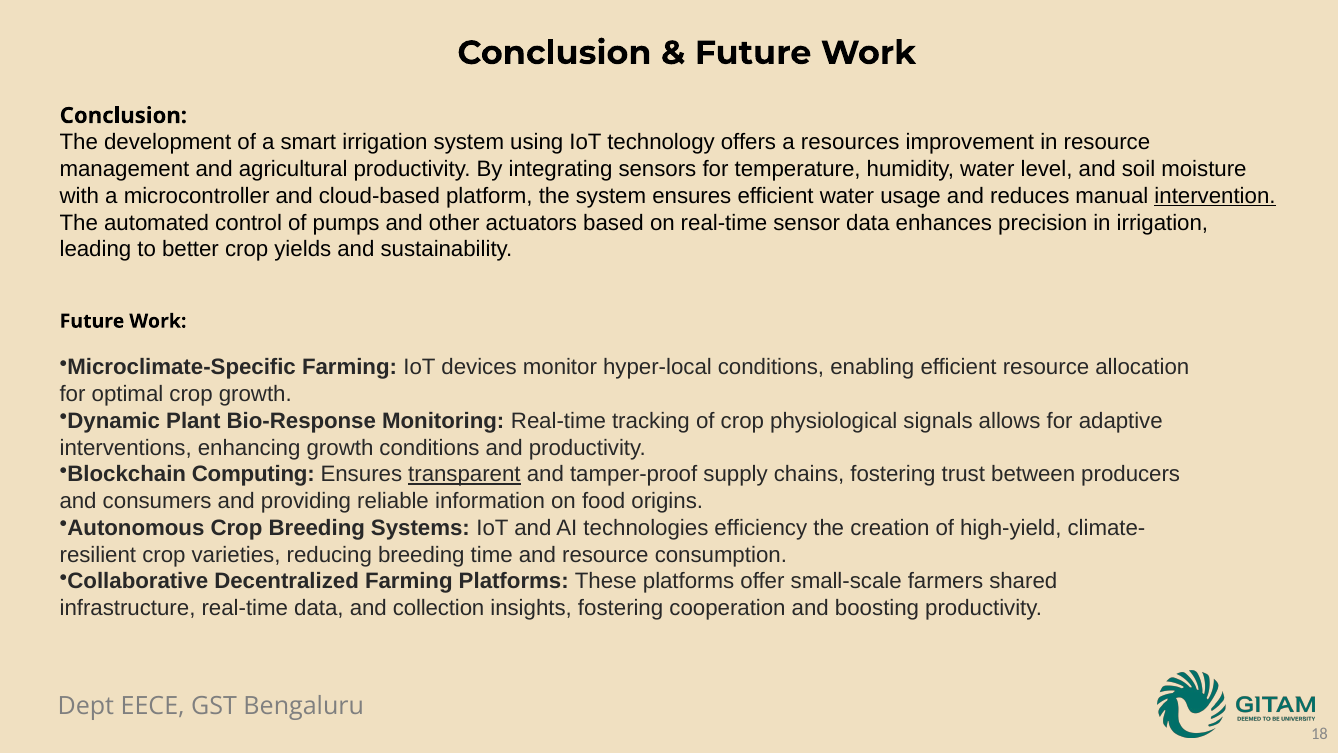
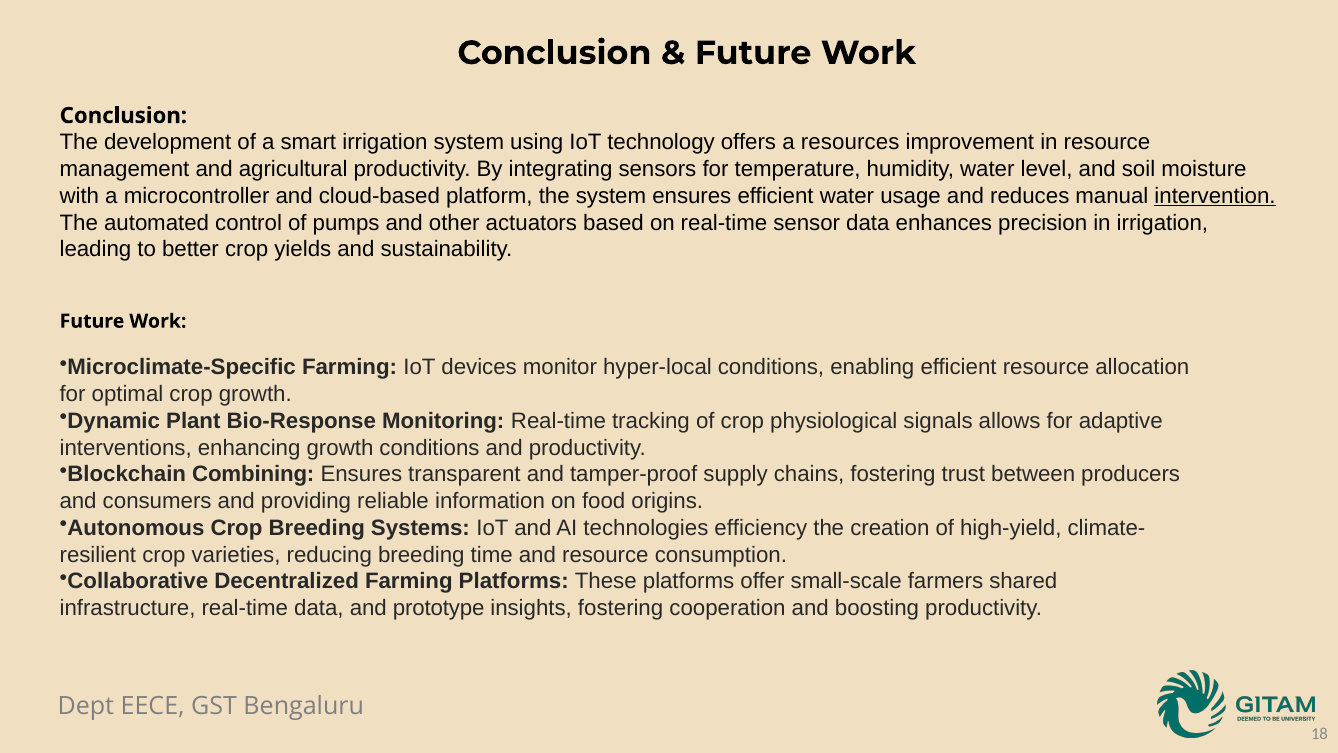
Computing: Computing -> Combining
transparent underline: present -> none
collection: collection -> prototype
